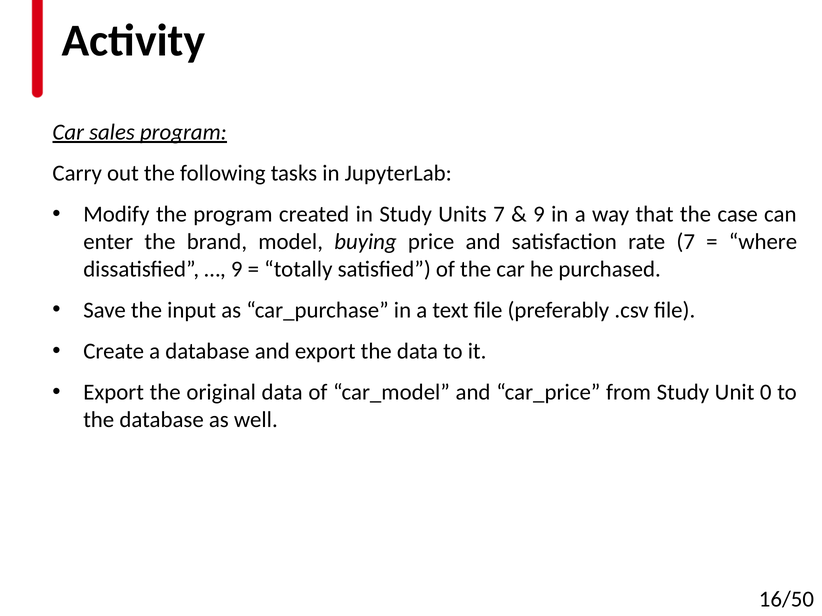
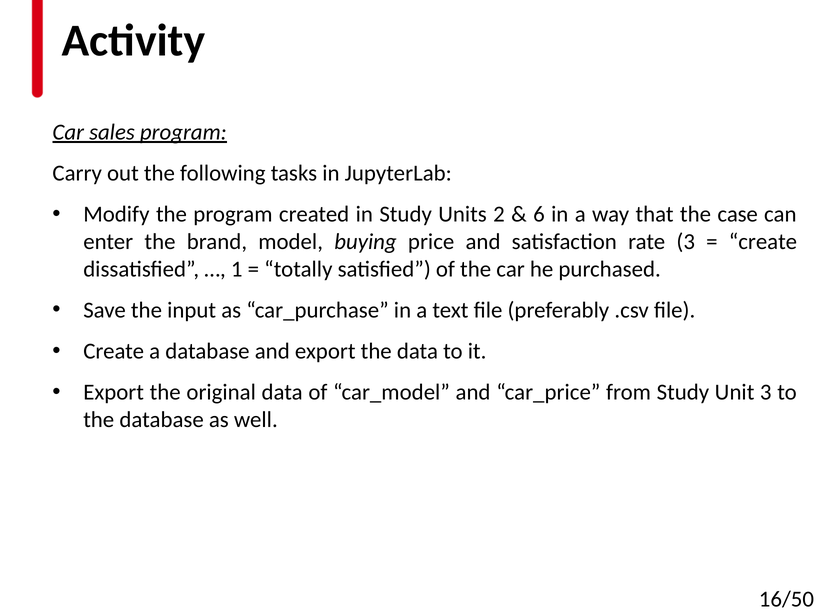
Units 7: 7 -> 2
9 at (539, 215): 9 -> 6
rate 7: 7 -> 3
where at (763, 242): where -> create
9 at (237, 269): 9 -> 1
Unit 0: 0 -> 3
